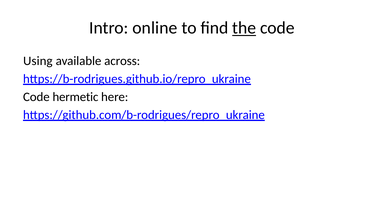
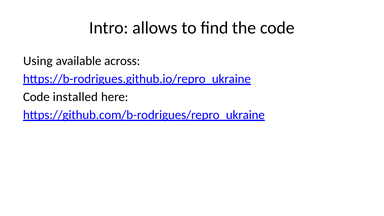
online: online -> allows
the underline: present -> none
hermetic: hermetic -> installed
